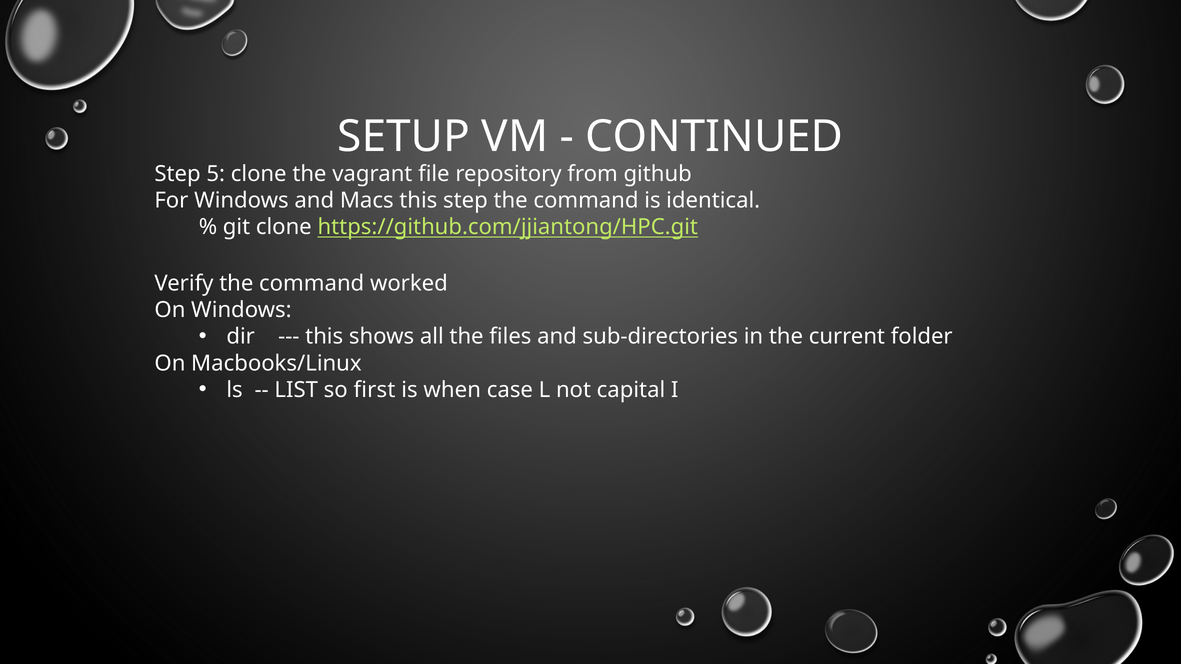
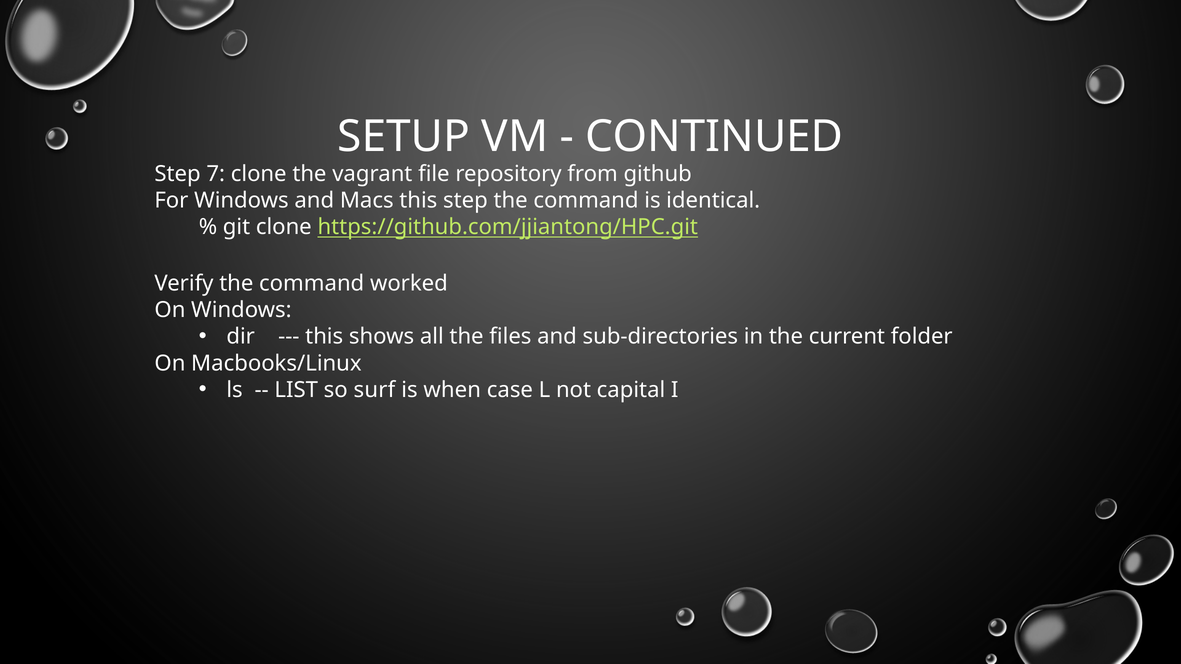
5: 5 -> 7
first: first -> surf
